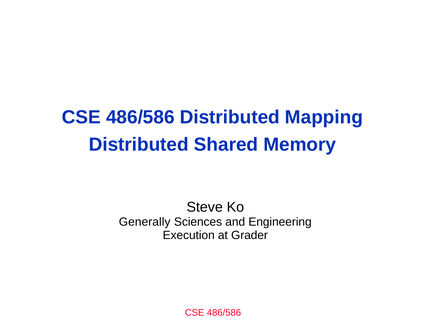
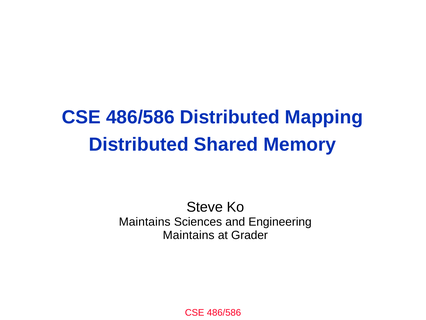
Generally at (145, 222): Generally -> Maintains
Execution at (189, 235): Execution -> Maintains
